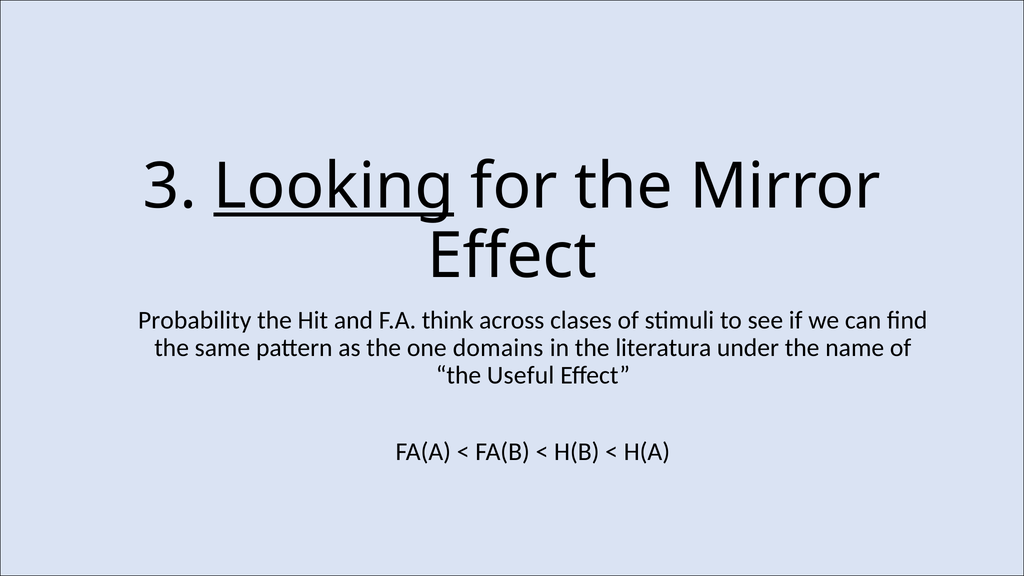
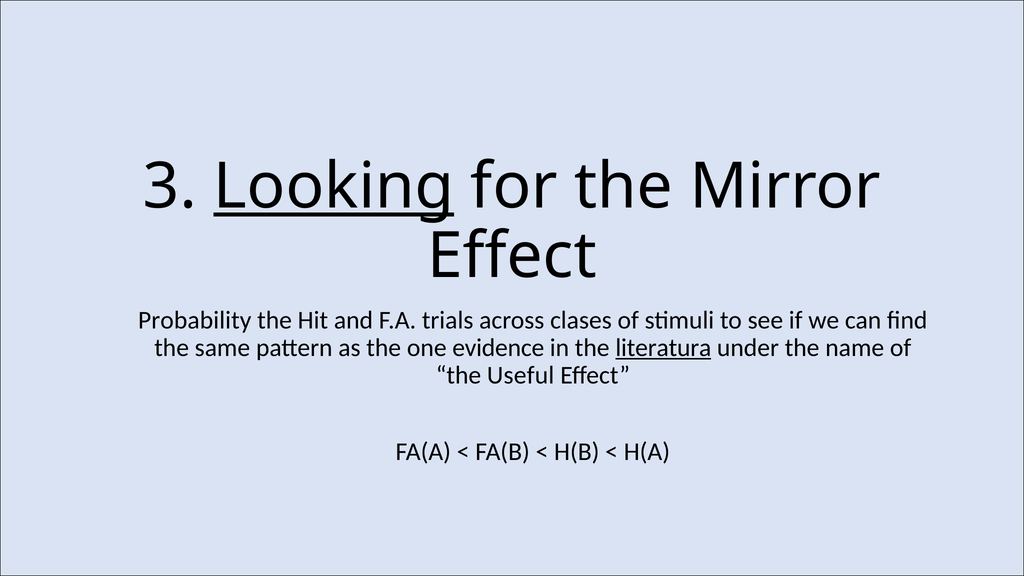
think: think -> trials
domains: domains -> evidence
literatura underline: none -> present
